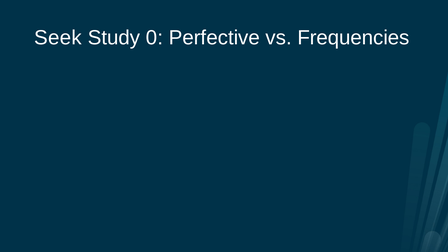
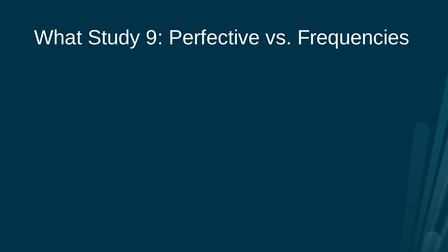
Seek: Seek -> What
0: 0 -> 9
